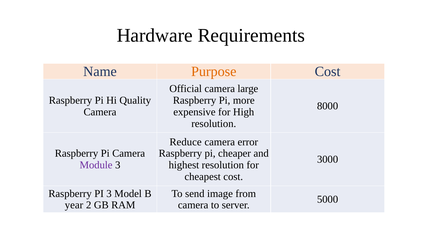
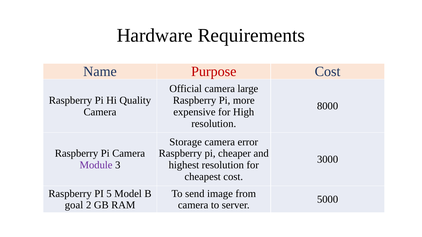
Purpose colour: orange -> red
Reduce: Reduce -> Storage
PI 3: 3 -> 5
year: year -> goal
